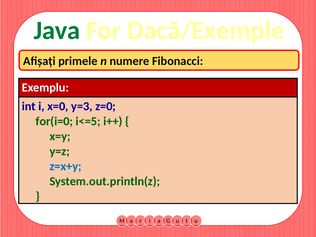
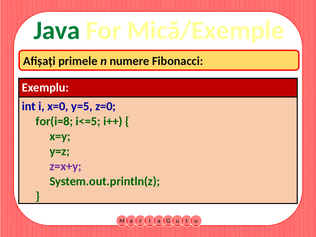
Dacă/Exemple: Dacă/Exemple -> Mică/Exemple
y=3: y=3 -> y=5
for(i=0: for(i=0 -> for(i=8
z=x+y colour: blue -> purple
